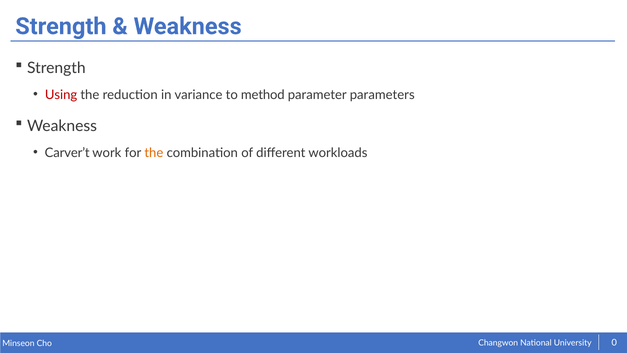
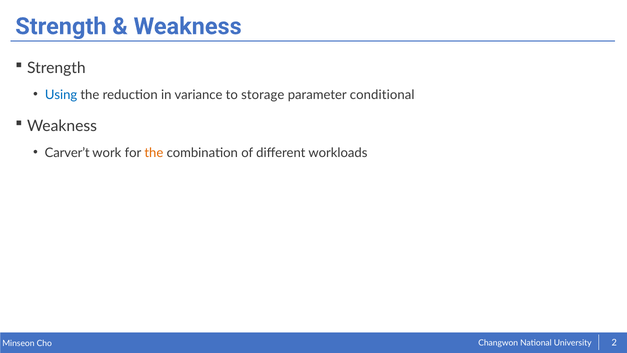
Using colour: red -> blue
method: method -> storage
parameters: parameters -> conditional
0: 0 -> 2
